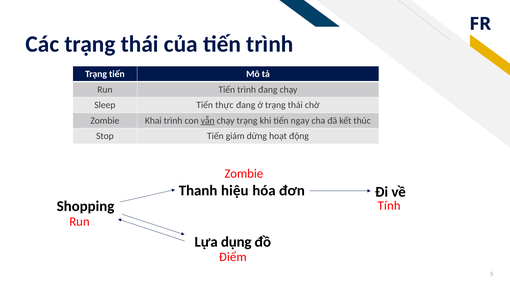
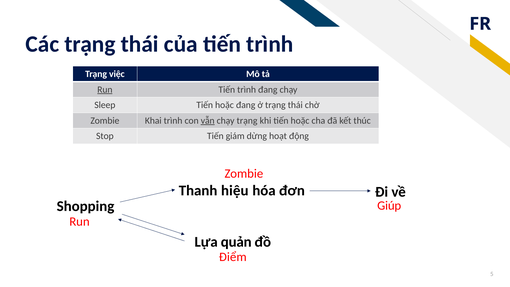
Trạng tiến: tiến -> việc
Run at (105, 90) underline: none -> present
Sleep Tiến thực: thực -> hoặc
khi tiến ngay: ngay -> hoặc
Tính: Tính -> Giúp
dụng: dụng -> quản
